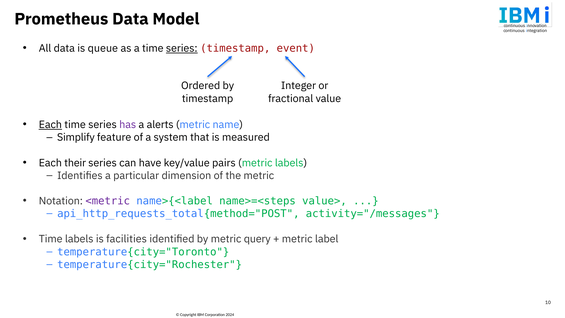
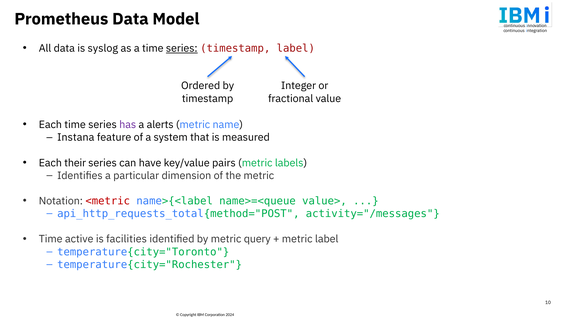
queue: queue -> syslog
timestamp event: event -> label
Each at (50, 125) underline: present -> none
Simplify: Simplify -> Instana
<metric colour: purple -> red
name>=<steps: name>=<steps -> name>=<queue
Time labels: labels -> active
